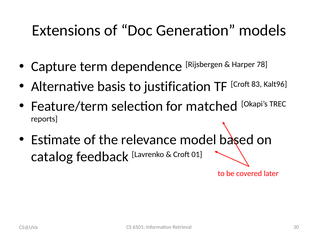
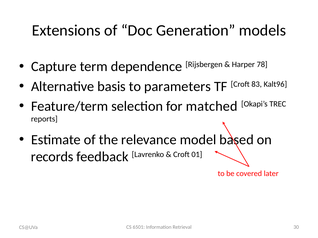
justification: justification -> parameters
catalog: catalog -> records
